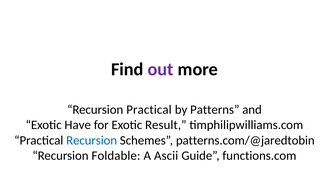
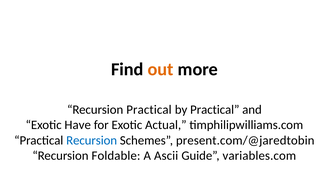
out colour: purple -> orange
by Patterns: Patterns -> Practical
Result: Result -> Actual
patterns.com/@jaredtobin: patterns.com/@jaredtobin -> present.com/@jaredtobin
functions.com: functions.com -> variables.com
